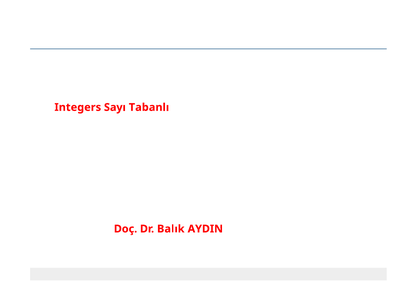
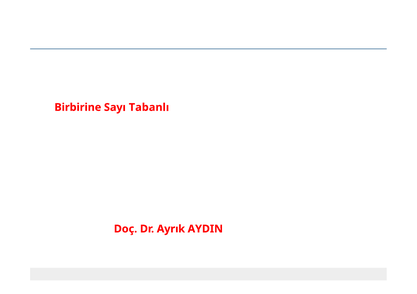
Integers: Integers -> Birbirine
Balık: Balık -> Ayrık
